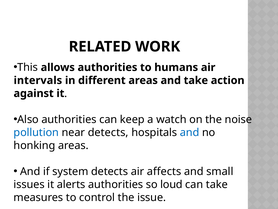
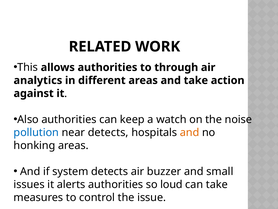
humans: humans -> through
intervals: intervals -> analytics
and at (190, 132) colour: blue -> orange
affects: affects -> buzzer
